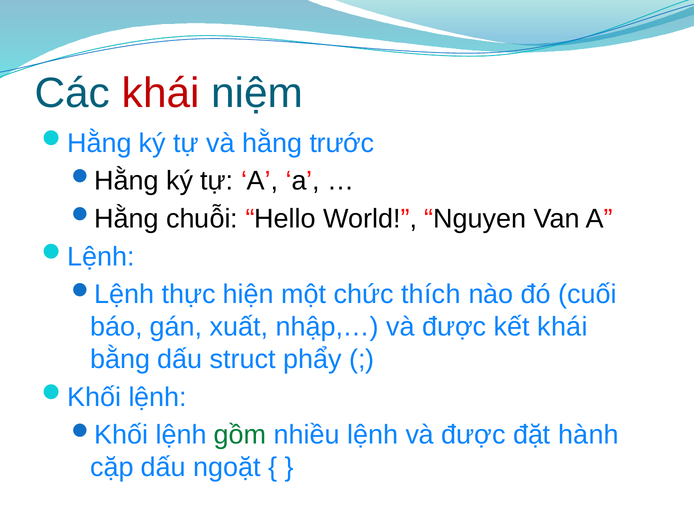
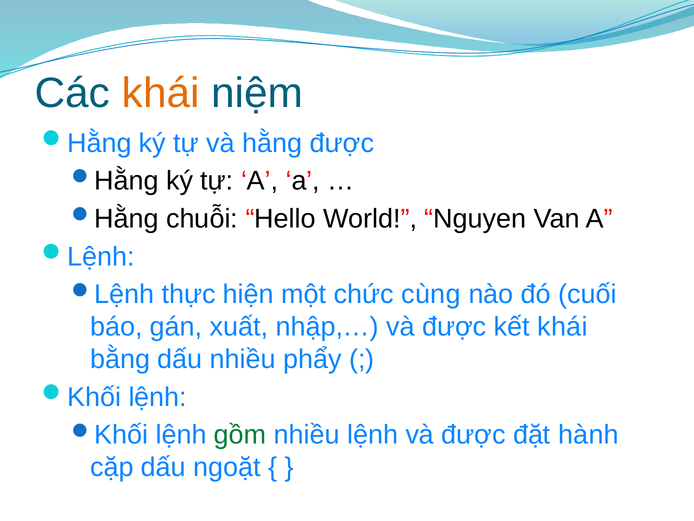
khái at (161, 93) colour: red -> orange
hằng trước: trước -> được
thích: thích -> cùng
dấu struct: struct -> nhiều
